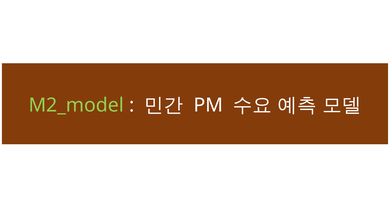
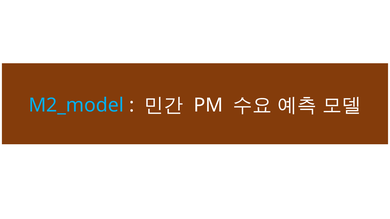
M2_model colour: light green -> light blue
